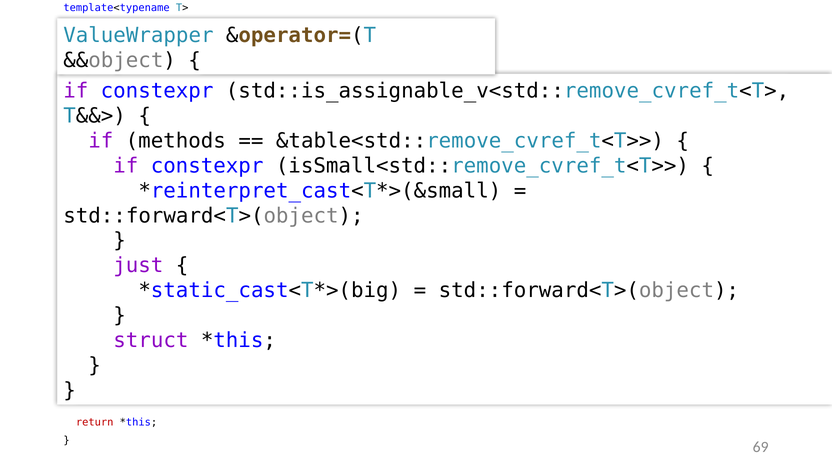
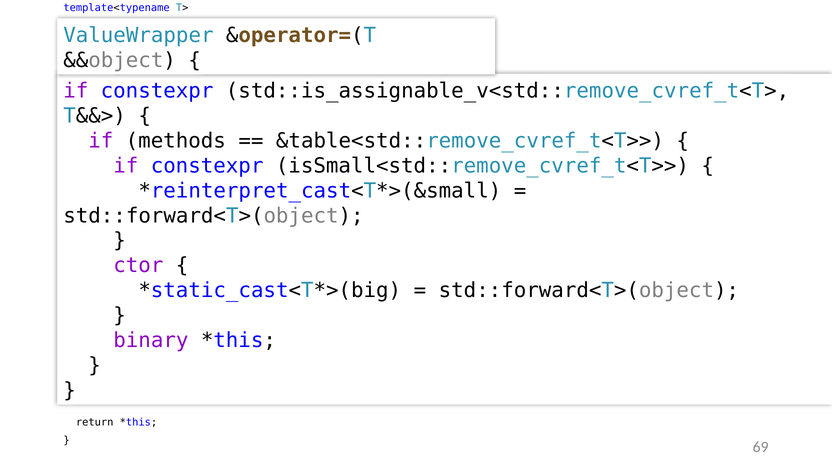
just: just -> ctor
struct: struct -> binary
return at (95, 423) colour: red -> black
